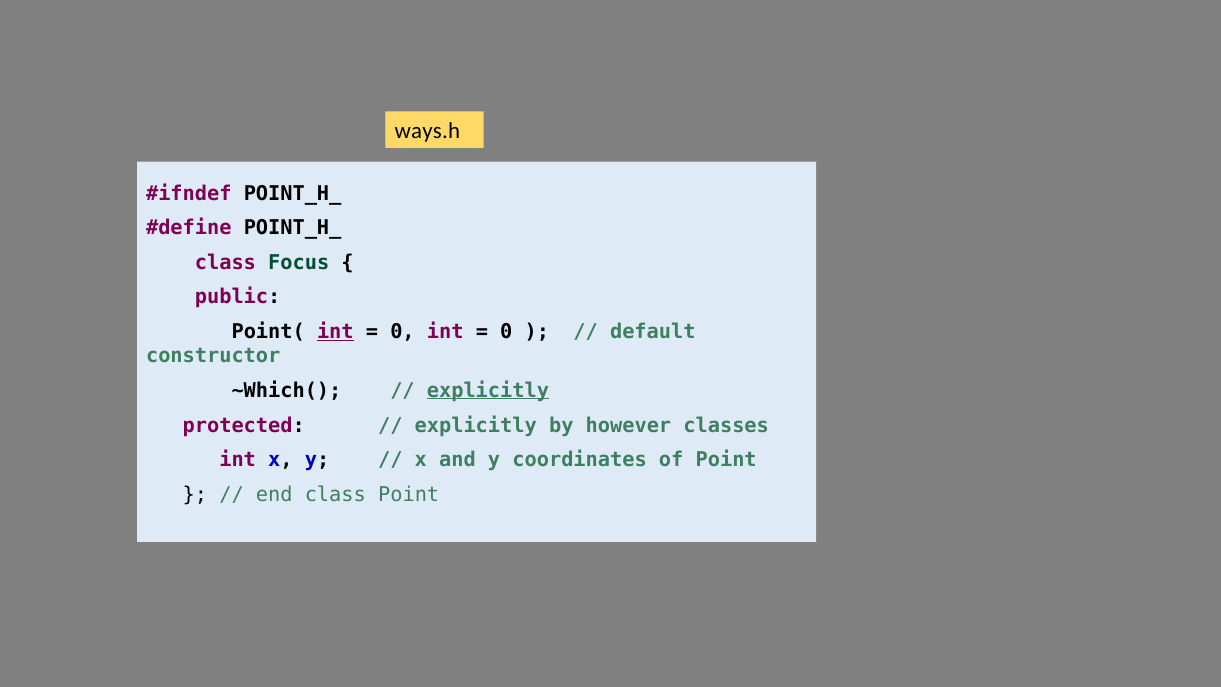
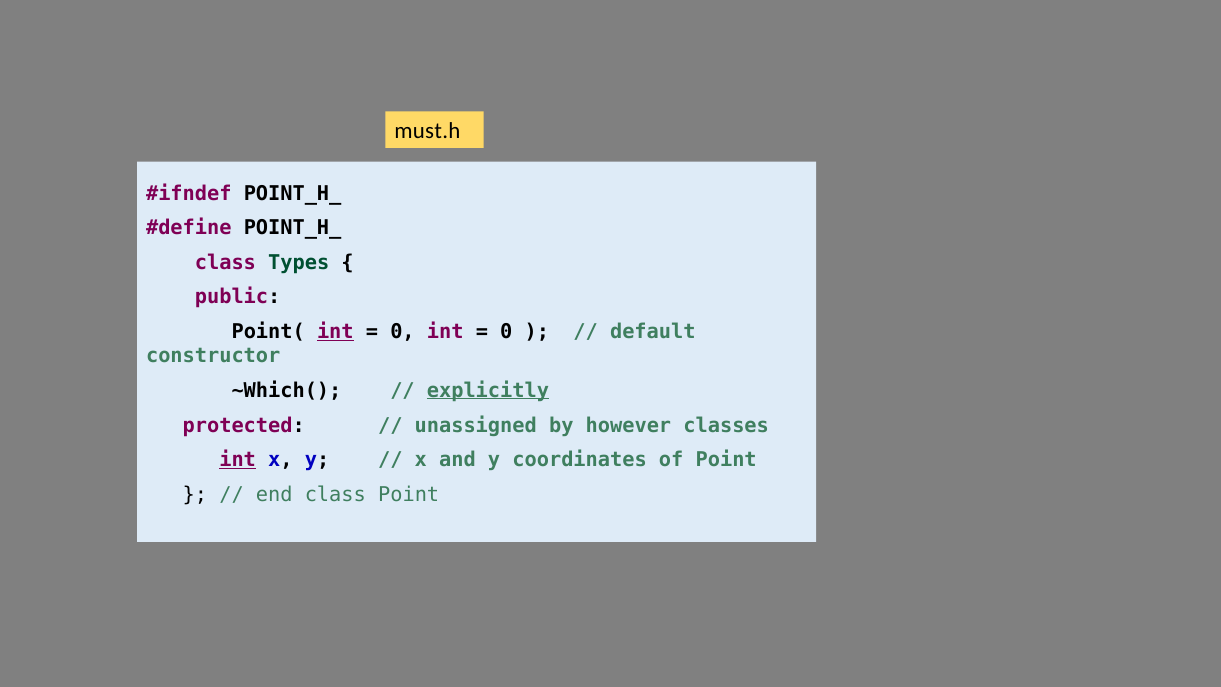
ways.h: ways.h -> must.h
Focus: Focus -> Types
explicitly at (476, 425): explicitly -> unassigned
int at (238, 460) underline: none -> present
